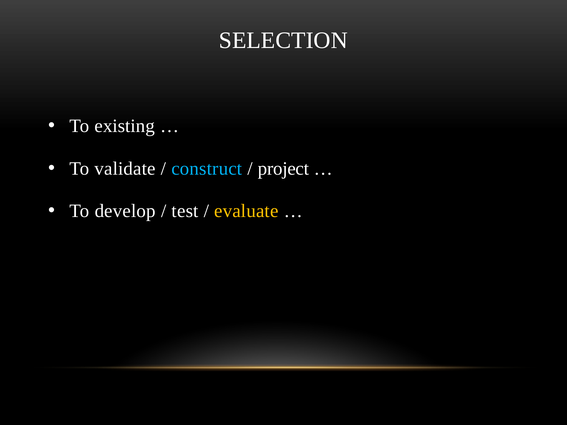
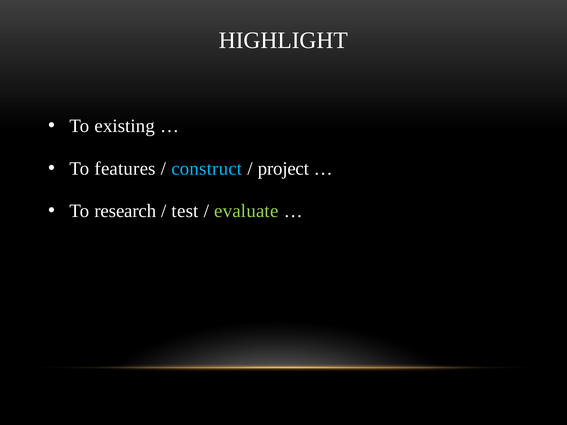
SELECTION: SELECTION -> HIGHLIGHT
validate: validate -> features
develop: develop -> research
evaluate colour: yellow -> light green
